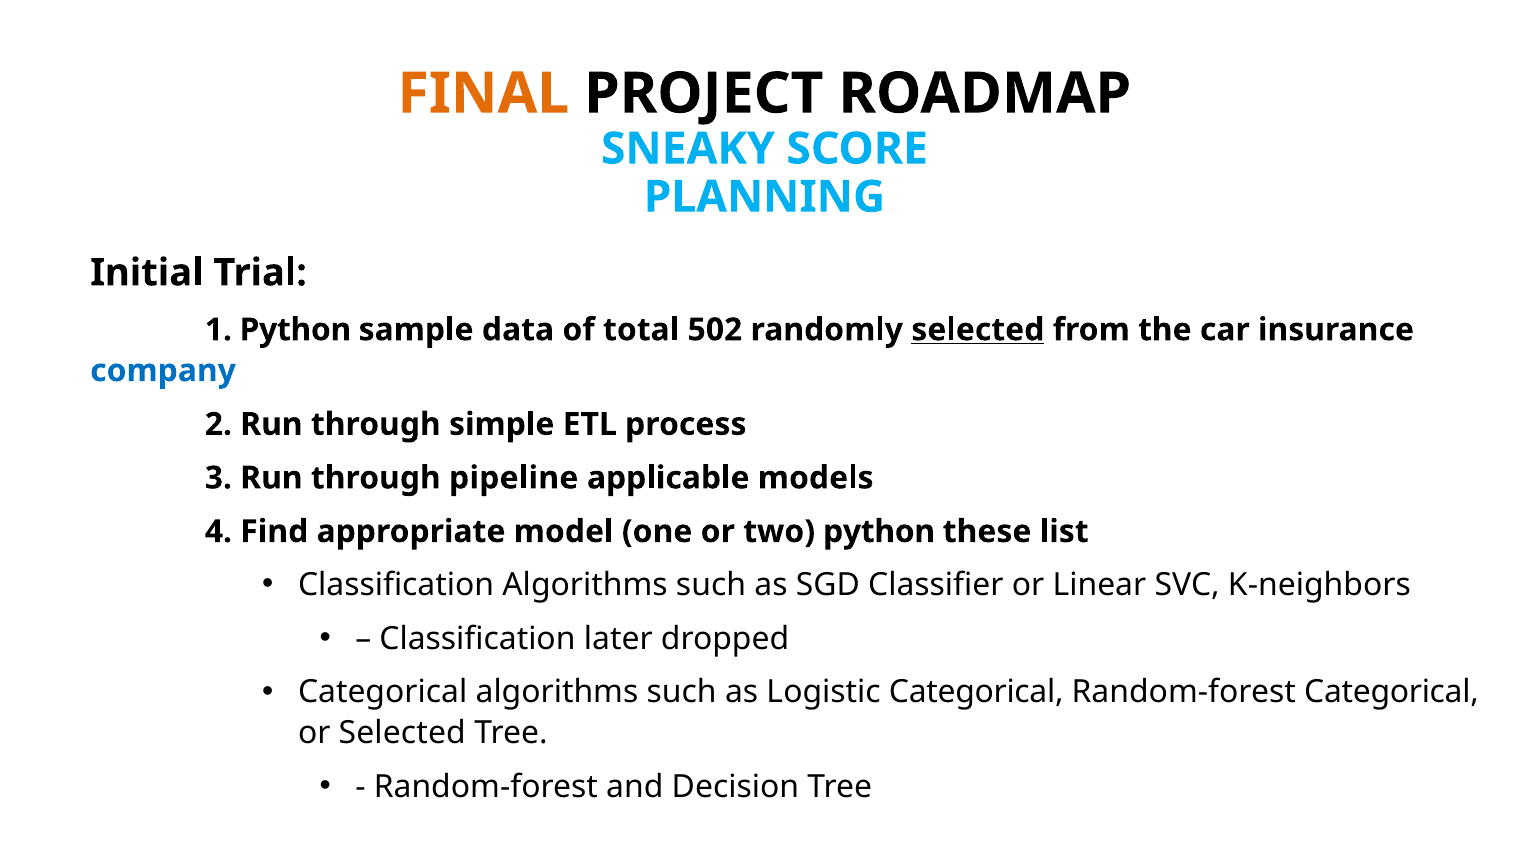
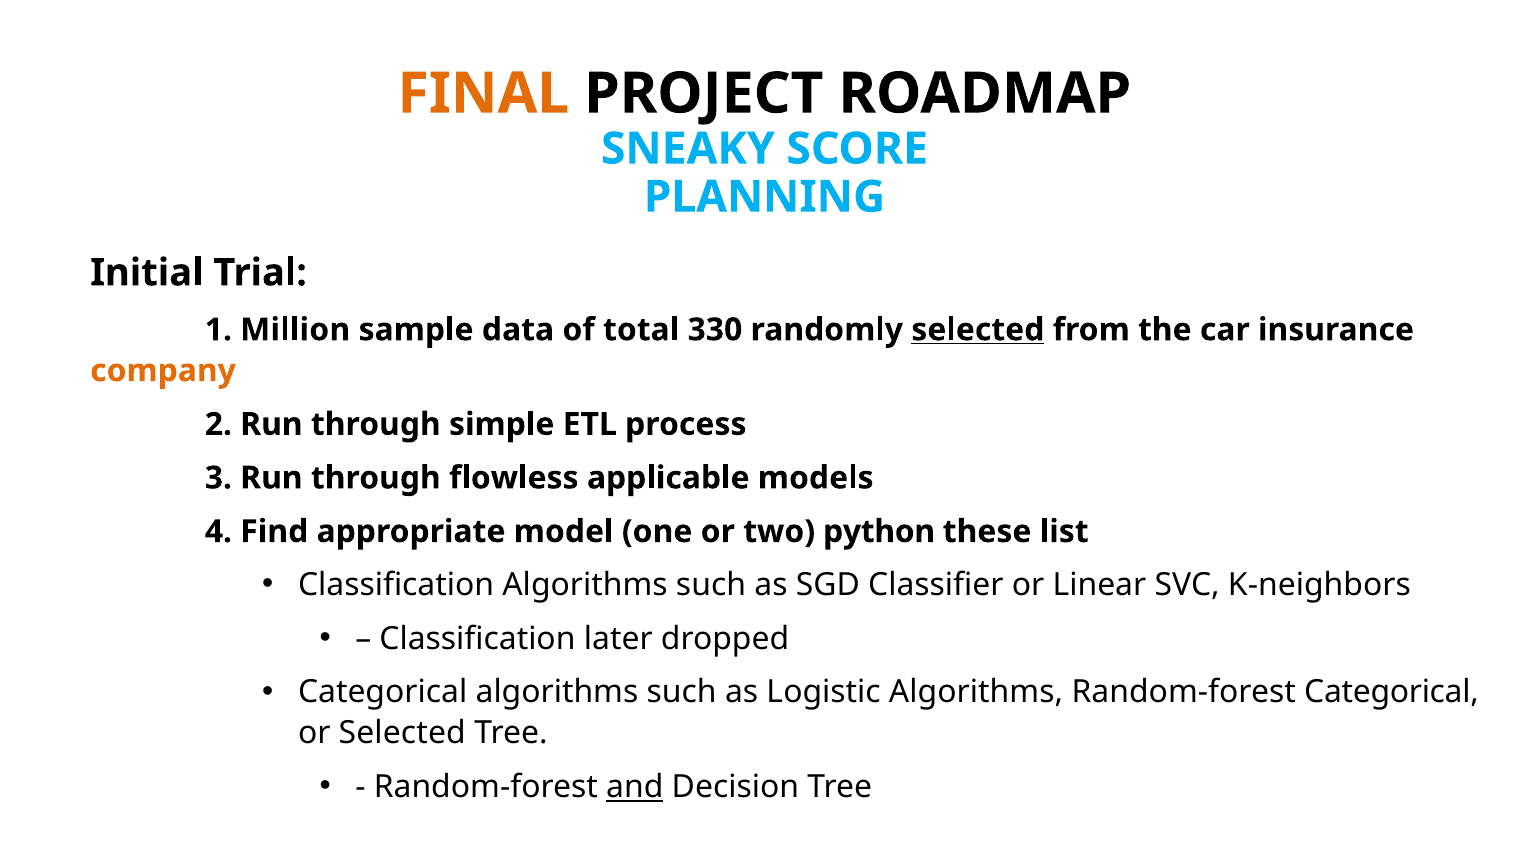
1 Python: Python -> Million
502: 502 -> 330
company colour: blue -> orange
pipeline: pipeline -> flowless
Logistic Categorical: Categorical -> Algorithms
and underline: none -> present
